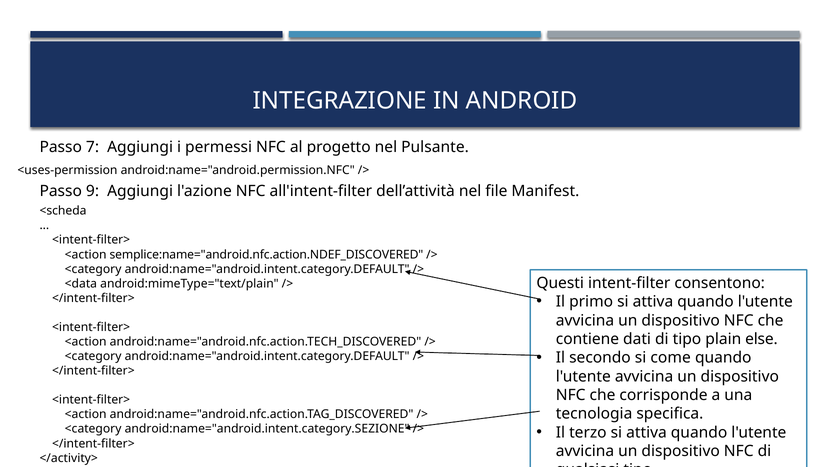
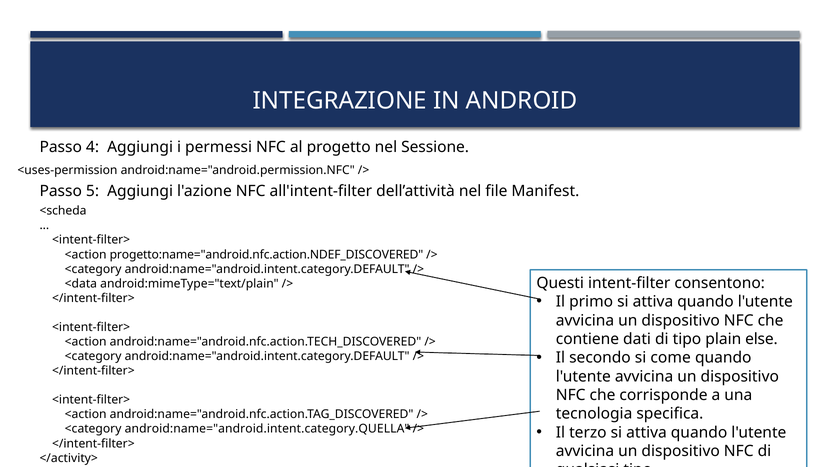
7: 7 -> 4
Pulsante: Pulsante -> Sessione
9: 9 -> 5
semplice:name="android.nfc.action.NDEF_DISCOVERED: semplice:name="android.nfc.action.NDEF_DISCOVERED -> progetto:name="android.nfc.action.NDEF_DISCOVERED
android:name="android.intent.category.SEZIONE: android:name="android.intent.category.SEZIONE -> android:name="android.intent.category.QUELLA
